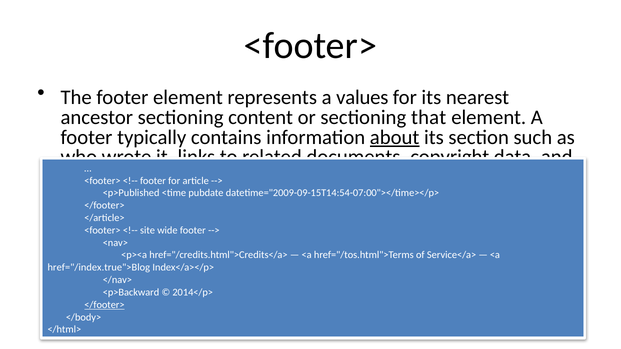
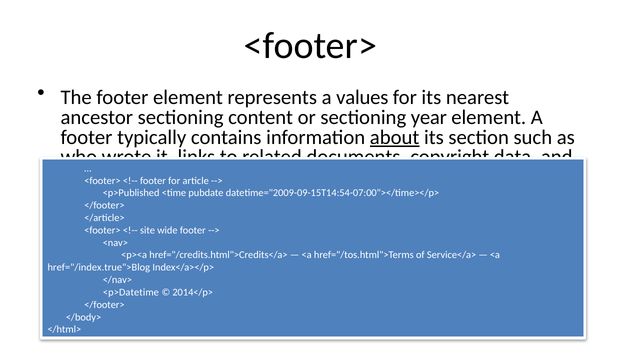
that: that -> year
<p>Backward: <p>Backward -> <p>Datetime
</footer> at (104, 305) underline: present -> none
